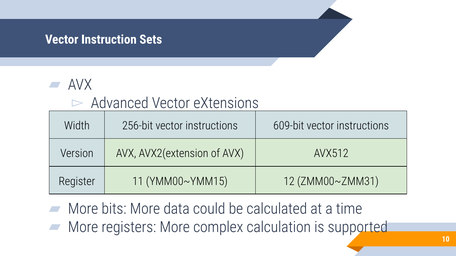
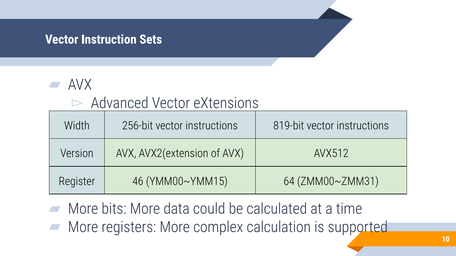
609-bit: 609-bit -> 819-bit
11: 11 -> 46
12: 12 -> 64
